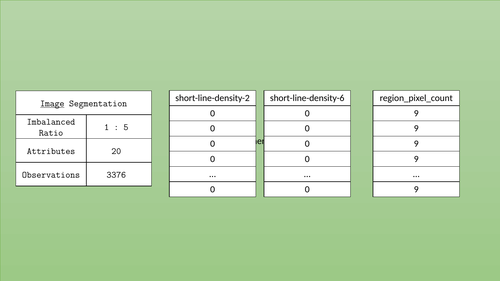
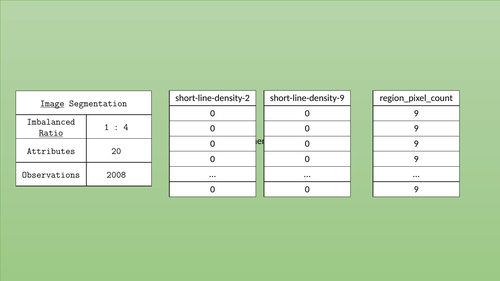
short-line-density-6: short-line-density-6 -> short-line-density-9
5: 5 -> 4
Ratio underline: none -> present
3376: 3376 -> 2008
